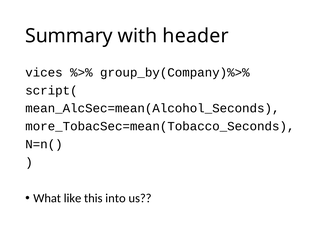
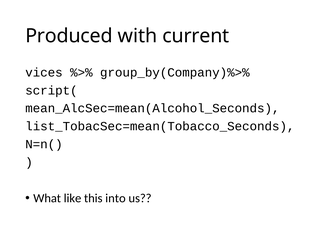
Summary: Summary -> Produced
header: header -> current
more_TobacSec=mean(Tobacco_Seconds: more_TobacSec=mean(Tobacco_Seconds -> list_TobacSec=mean(Tobacco_Seconds
